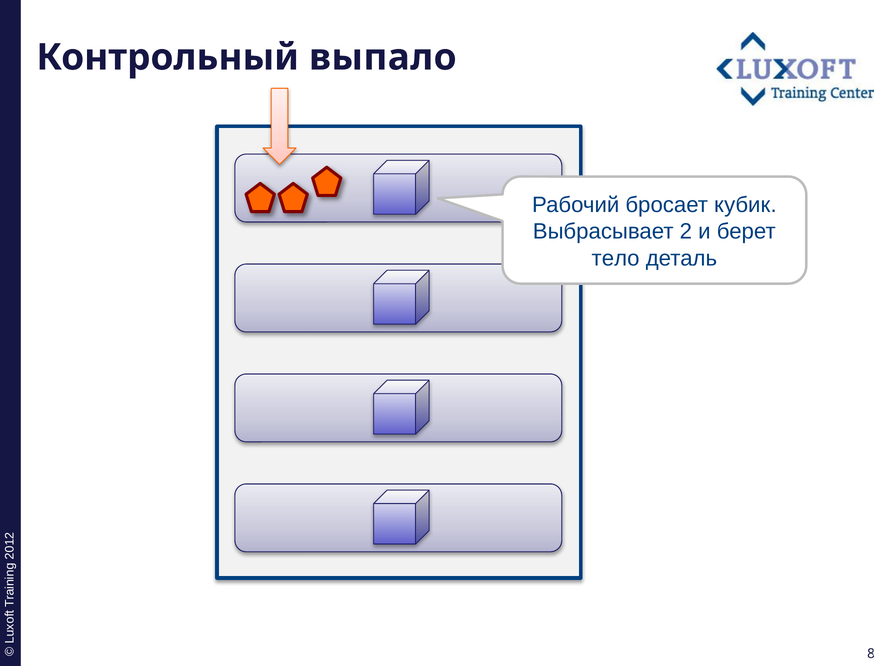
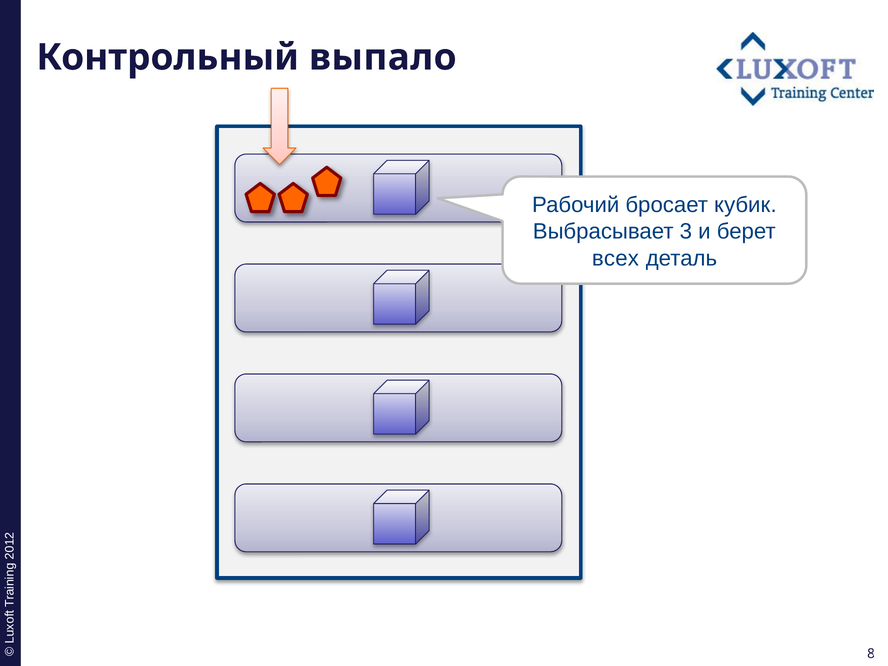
Выбрасывает 2: 2 -> 3
тело: тело -> всех
